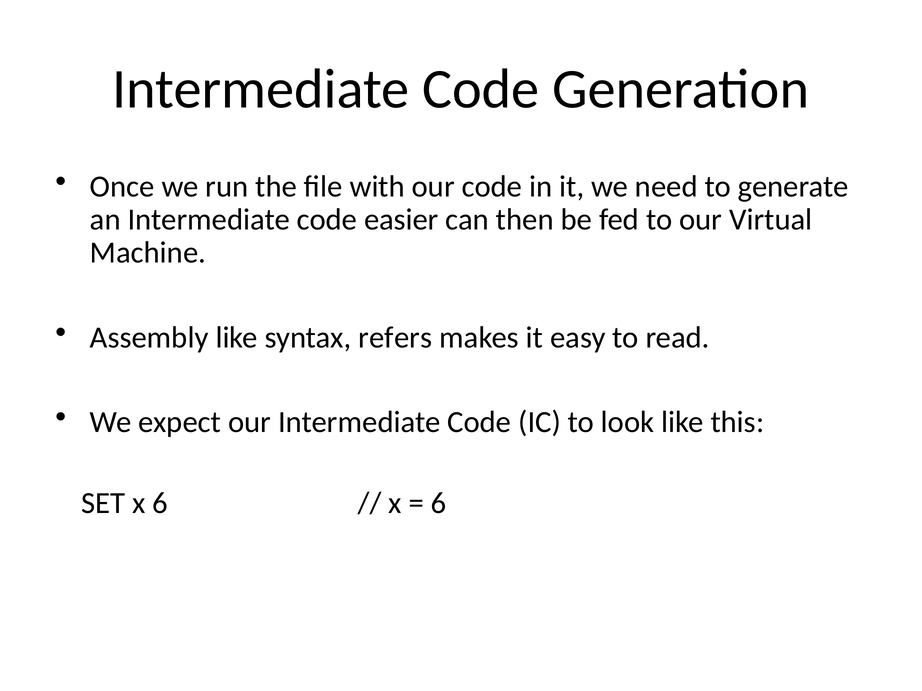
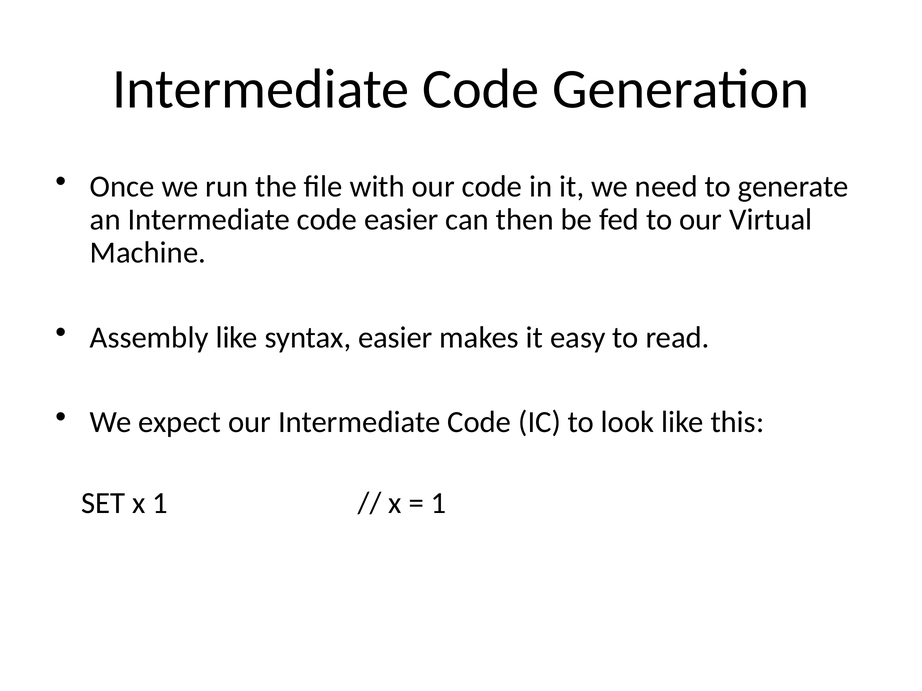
syntax refers: refers -> easier
x 6: 6 -> 1
6 at (439, 504): 6 -> 1
